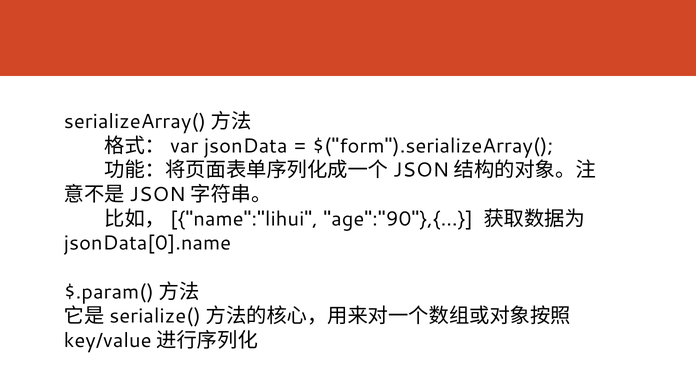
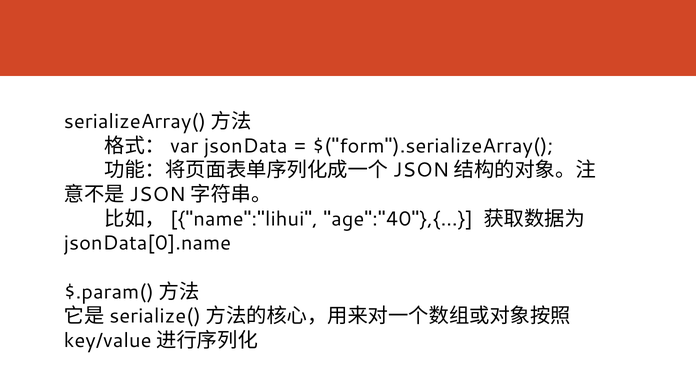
age":"90"},{: age":"90"},{ -> age":"40"},{
